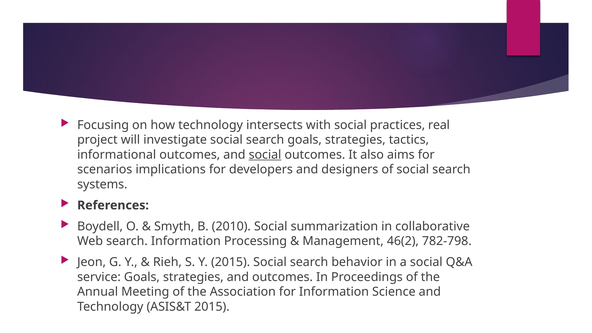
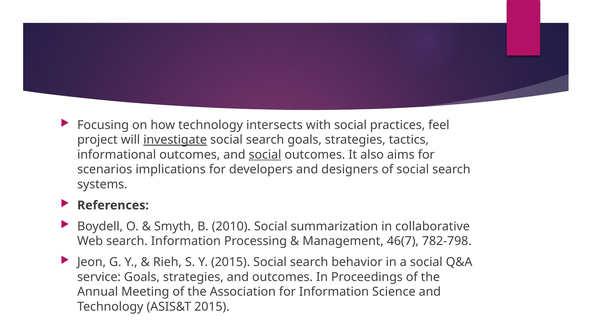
real: real -> feel
investigate underline: none -> present
46(2: 46(2 -> 46(7
